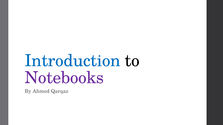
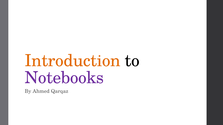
Introduction colour: blue -> orange
